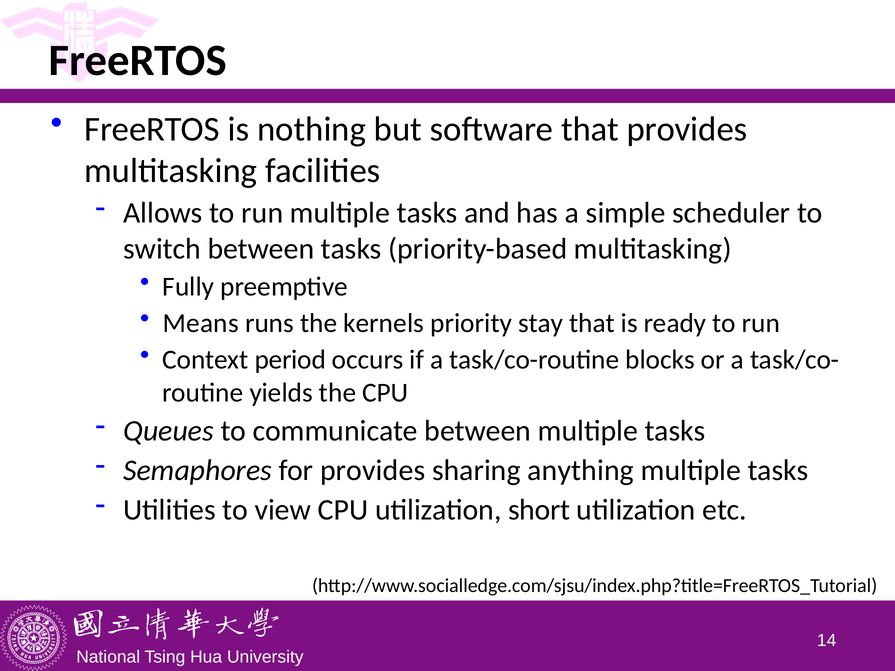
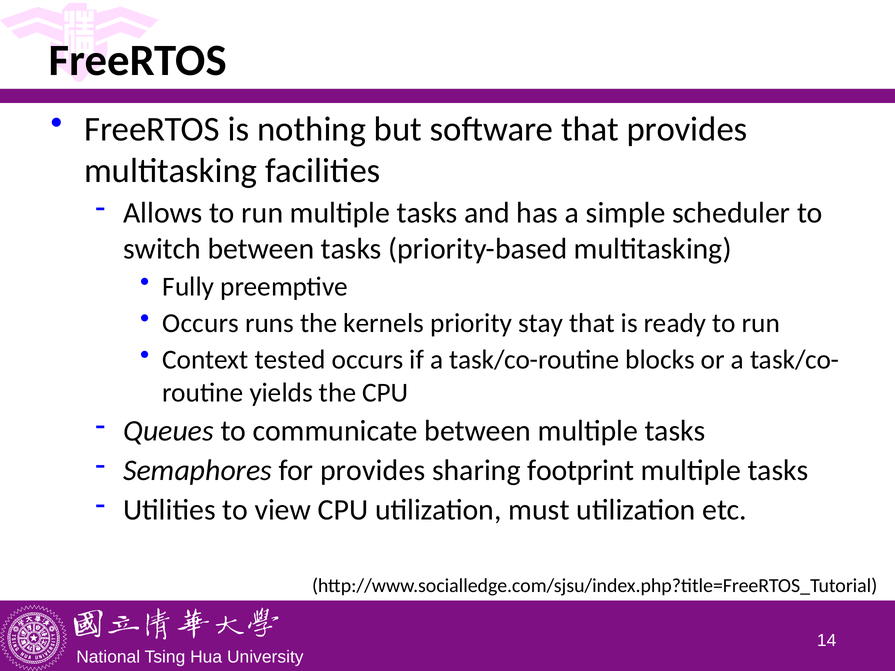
Means at (201, 323): Means -> Occurs
period: period -> tested
anything: anything -> footprint
short: short -> must
